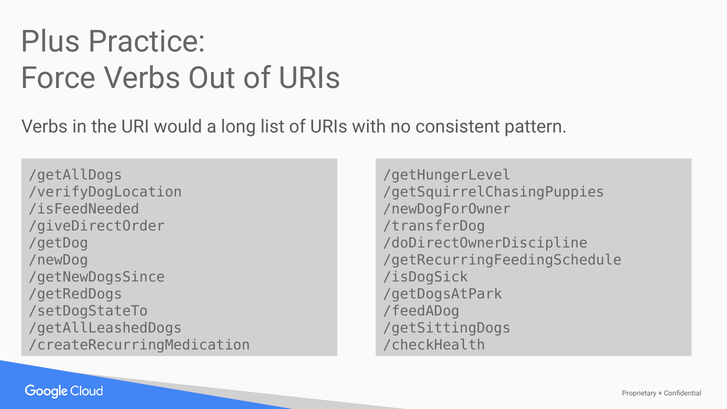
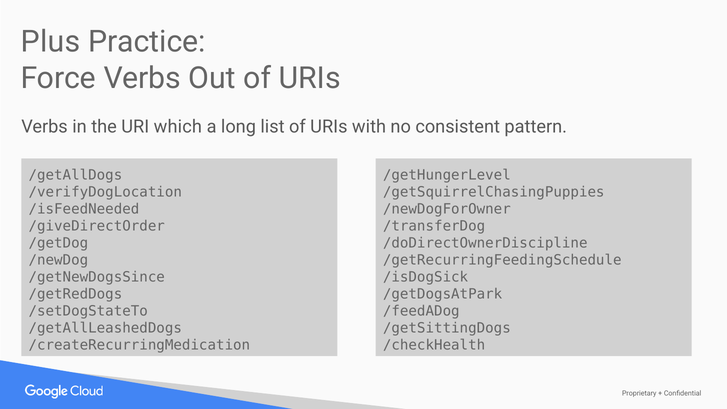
would: would -> which
